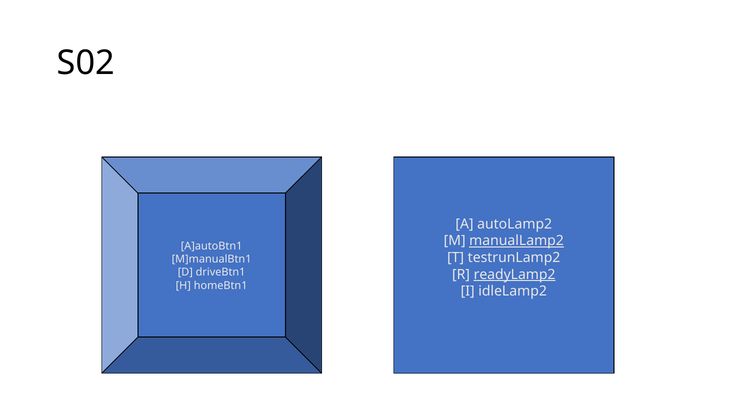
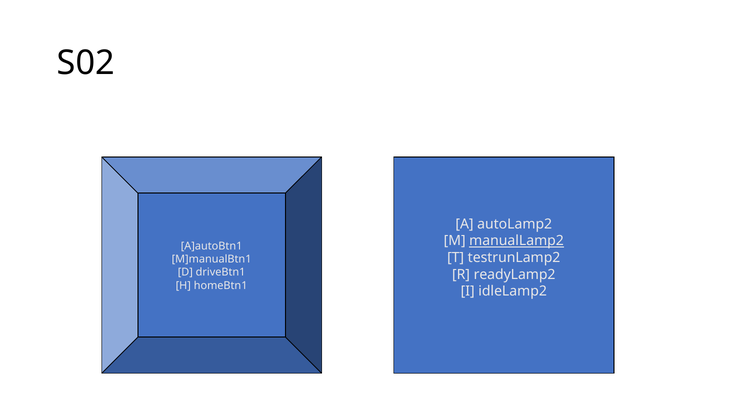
readyLamp2 underline: present -> none
